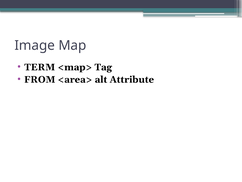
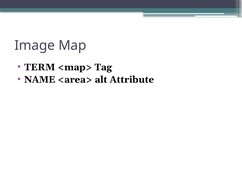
FROM: FROM -> NAME
